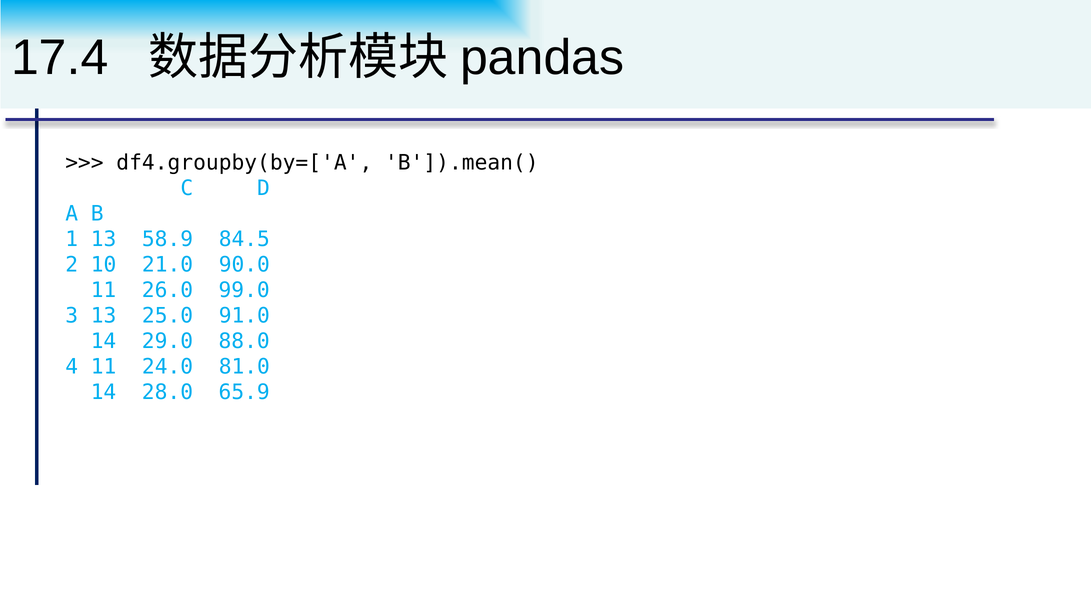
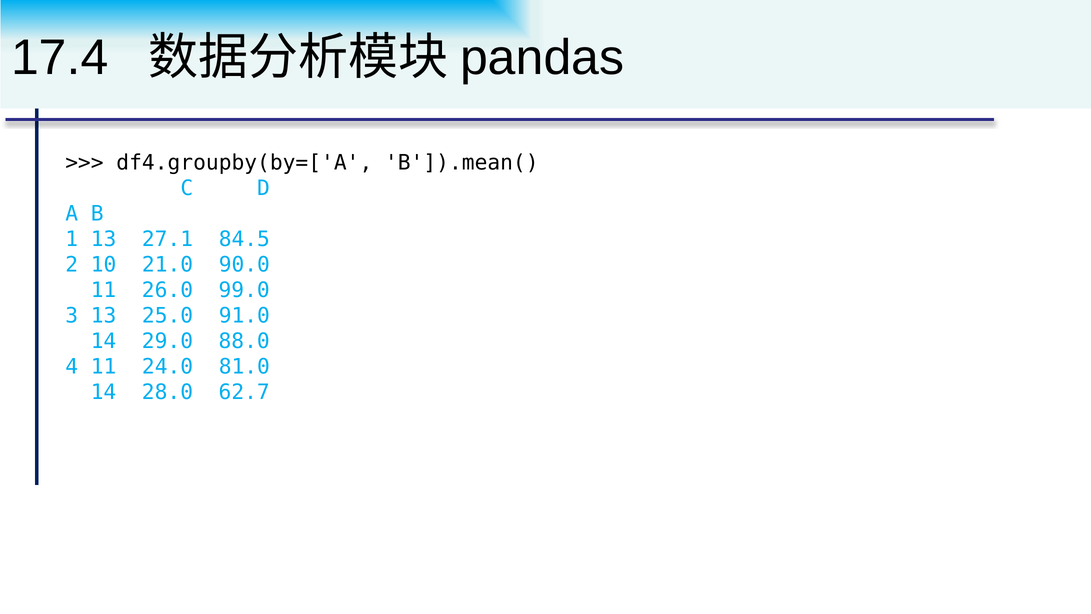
58.9: 58.9 -> 27.1
65.9: 65.9 -> 62.7
